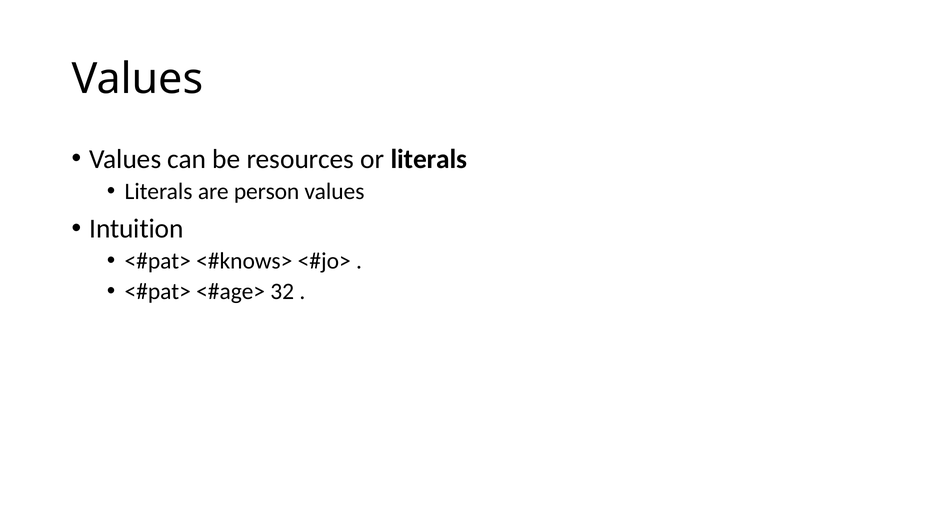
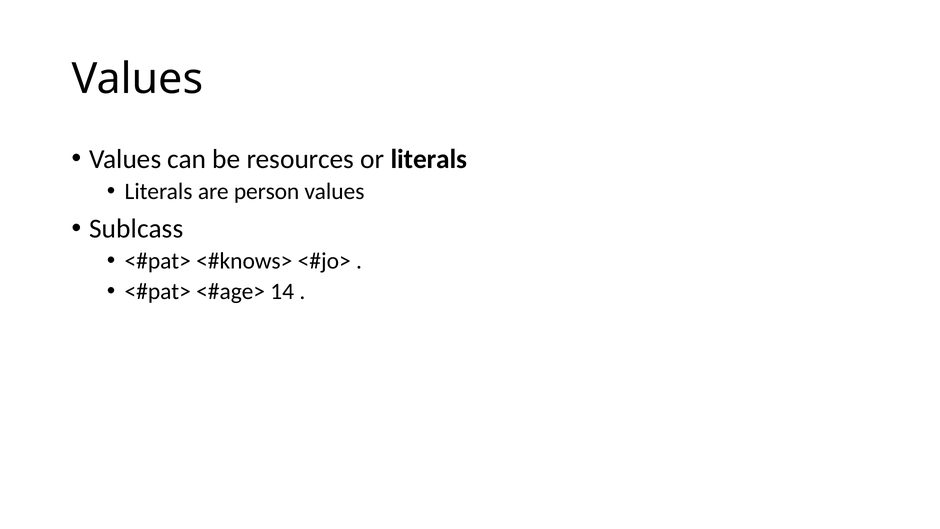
Intuition: Intuition -> Sublcass
32: 32 -> 14
